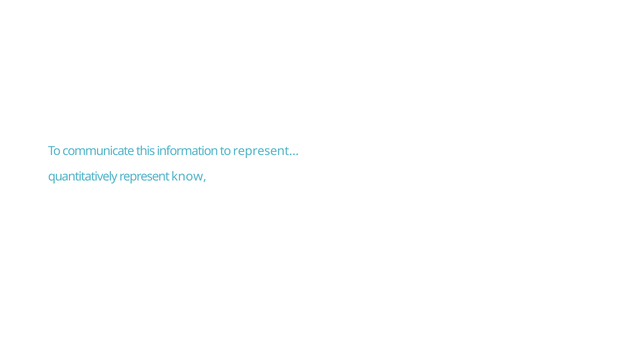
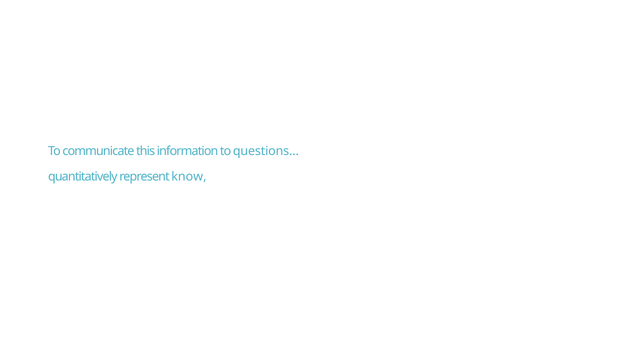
represent…: represent… -> questions…
